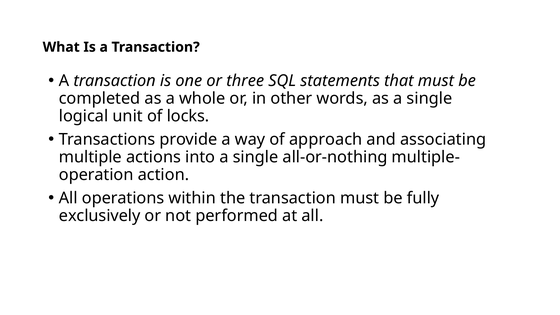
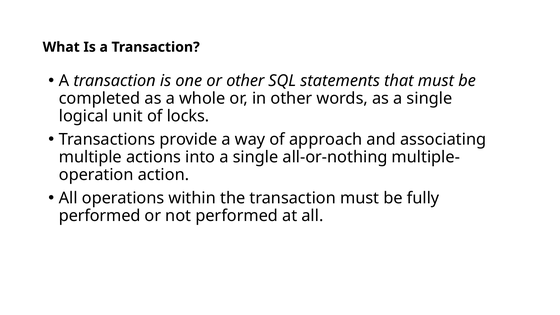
or three: three -> other
exclusively at (100, 216): exclusively -> performed
